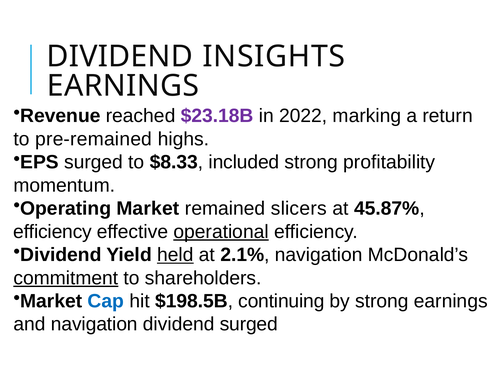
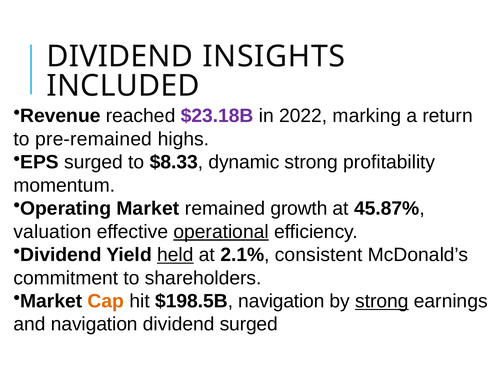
EARNINGS at (123, 86): EARNINGS -> INCLUDED
included: included -> dynamic
slicers: slicers -> growth
efficiency at (53, 232): efficiency -> valuation
2.1% navigation: navigation -> consistent
commitment underline: present -> none
Cap colour: blue -> orange
$198.5B continuing: continuing -> navigation
strong at (382, 301) underline: none -> present
